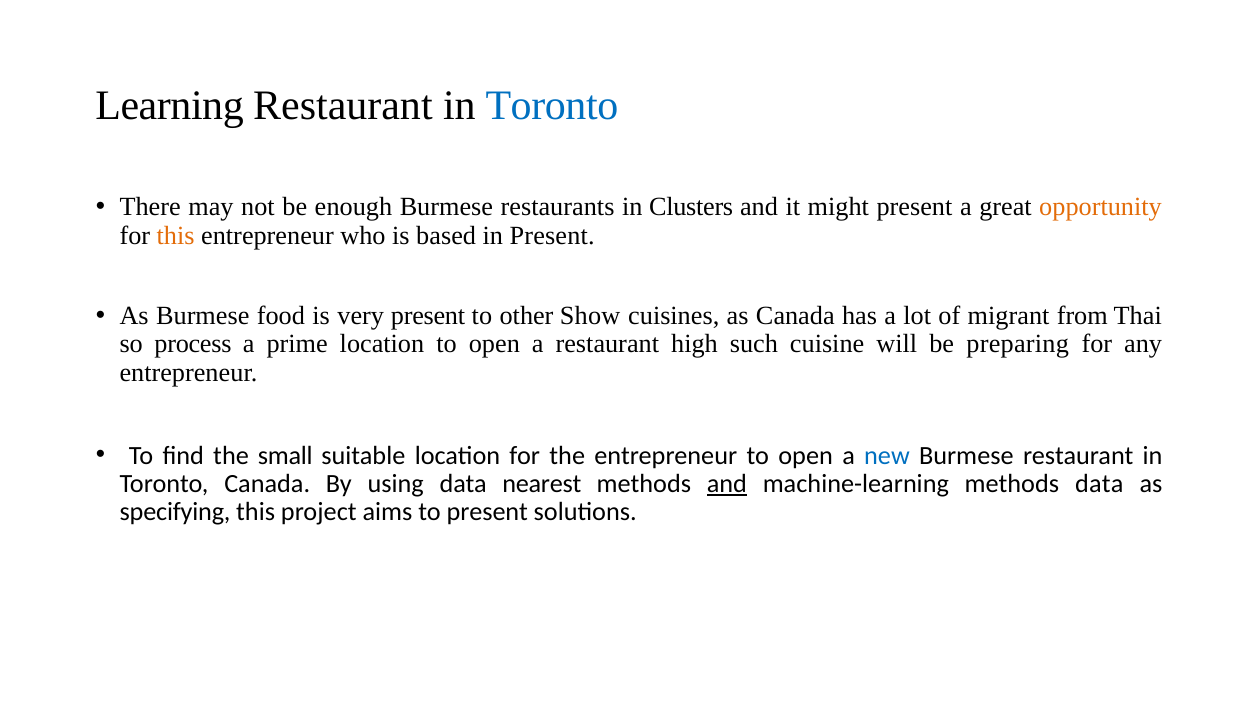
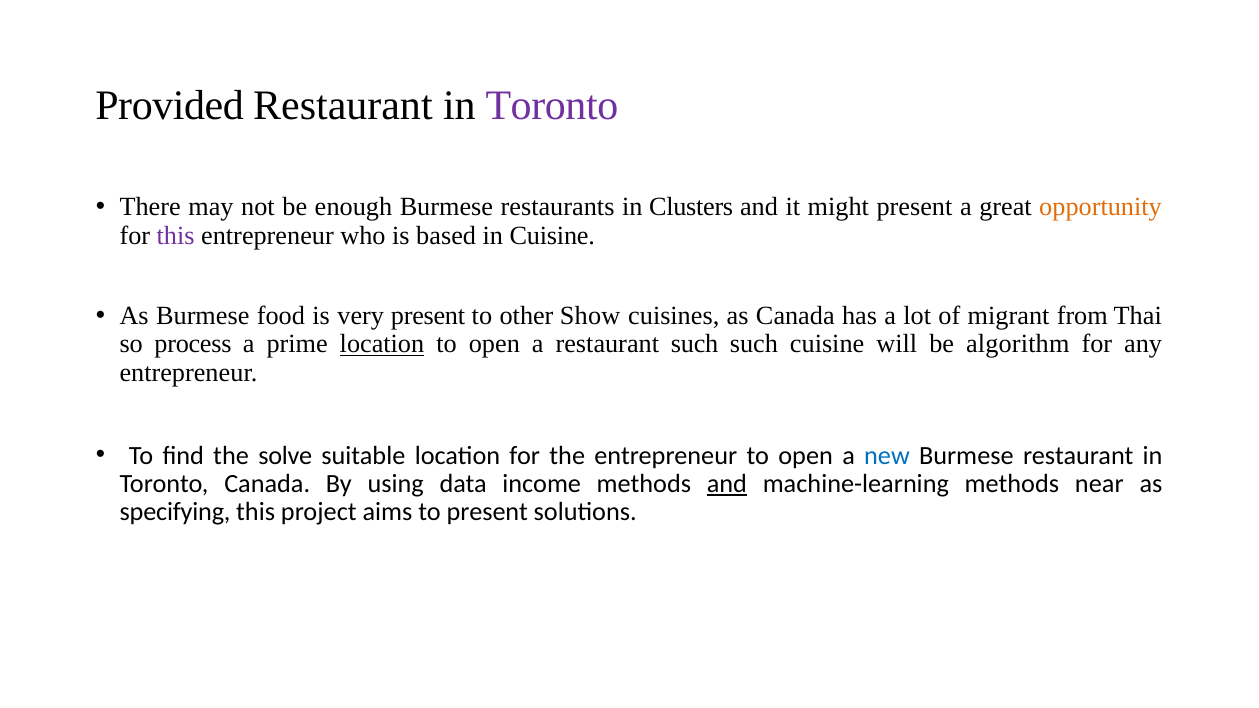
Learning: Learning -> Provided
Toronto at (552, 106) colour: blue -> purple
this at (176, 236) colour: orange -> purple
in Present: Present -> Cuisine
location at (382, 344) underline: none -> present
restaurant high: high -> such
preparing: preparing -> algorithm
small: small -> solve
nearest: nearest -> income
methods data: data -> near
